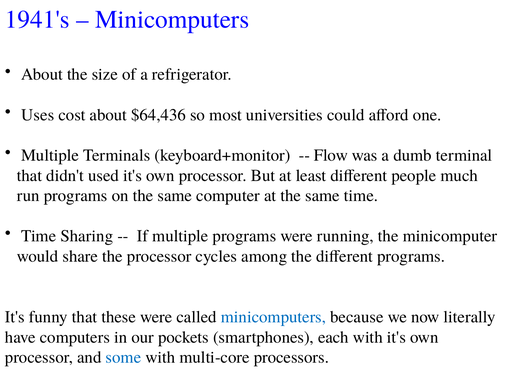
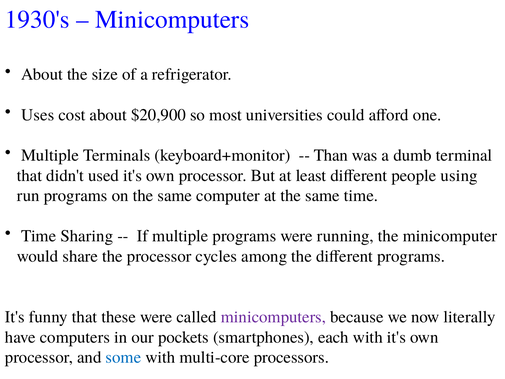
1941's: 1941's -> 1930's
$64,436: $64,436 -> $20,900
Flow: Flow -> Than
much: much -> using
minicomputers at (273, 317) colour: blue -> purple
